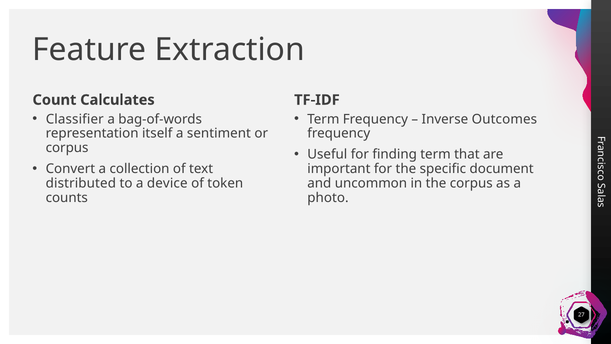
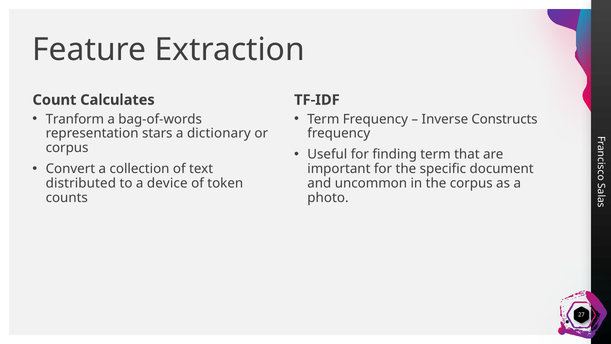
Classifier: Classifier -> Tranform
Outcomes: Outcomes -> Constructs
itself: itself -> stars
sentiment: sentiment -> dictionary
